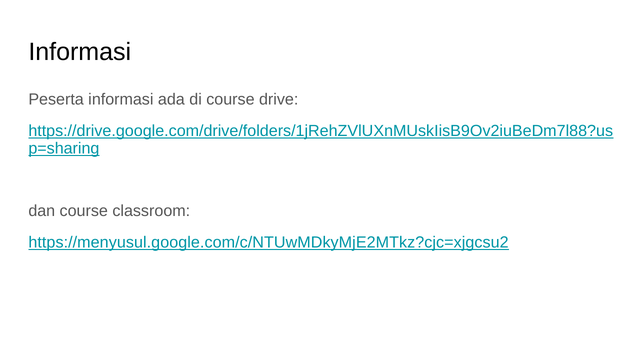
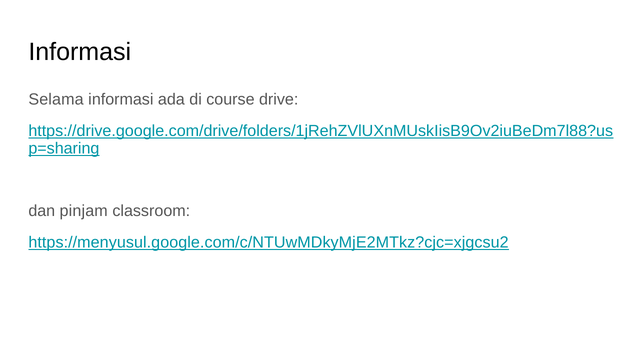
Peserta: Peserta -> Selama
dan course: course -> pinjam
